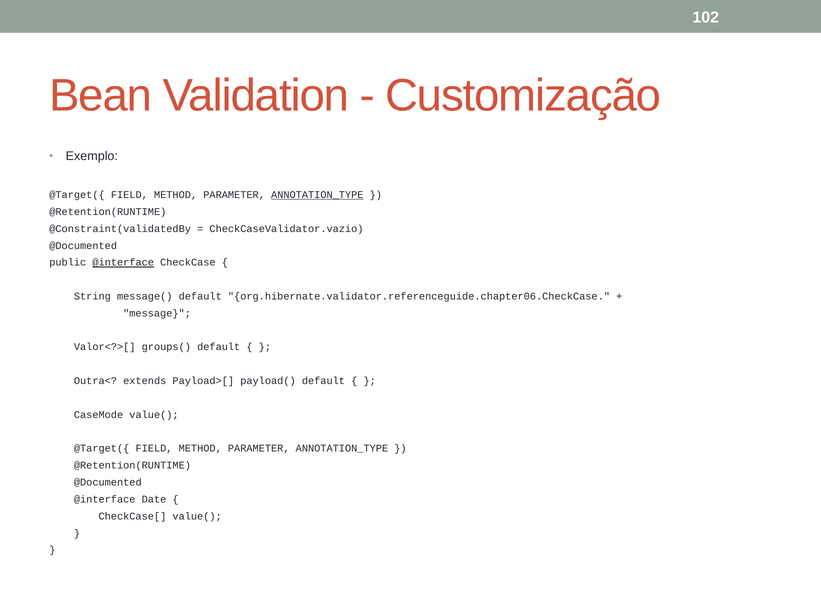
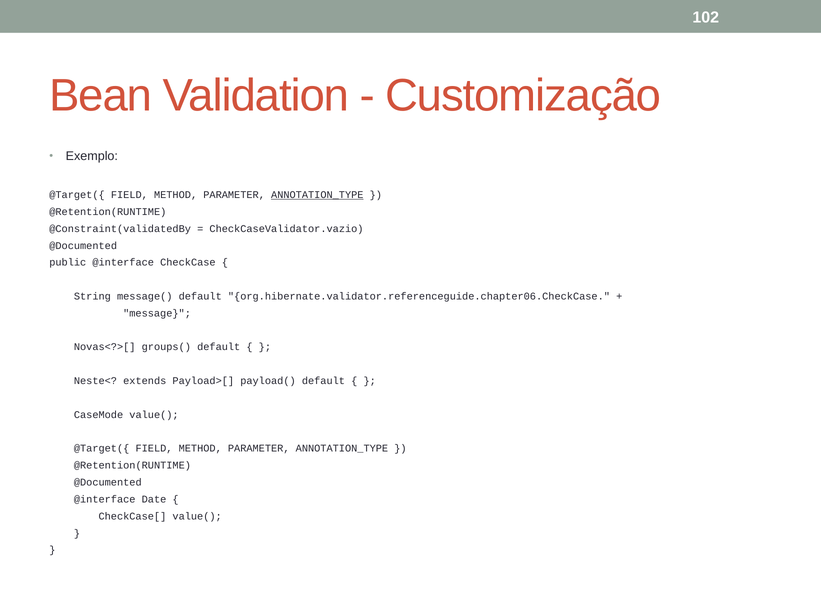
@interface at (123, 262) underline: present -> none
Valor<?>[: Valor<?>[ -> Novas<?>[
Outra<: Outra< -> Neste<
